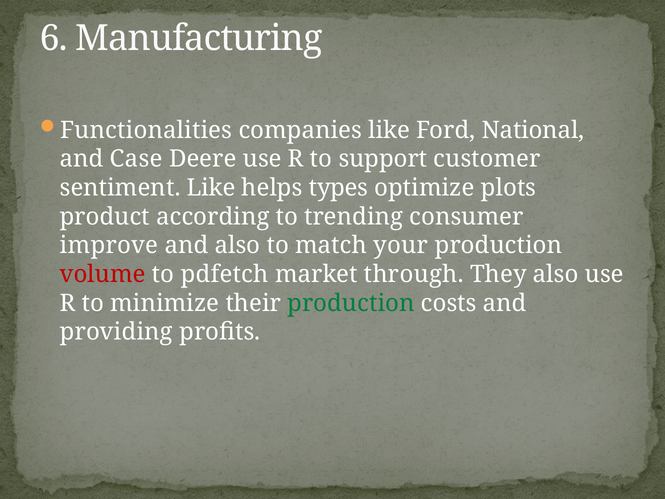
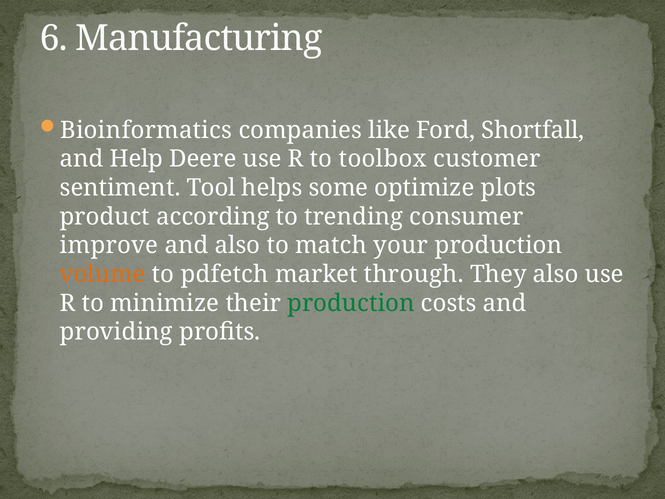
Functionalities: Functionalities -> Bioinformatics
National: National -> Shortfall
Case: Case -> Help
support: support -> toolbox
sentiment Like: Like -> Tool
types: types -> some
volume colour: red -> orange
